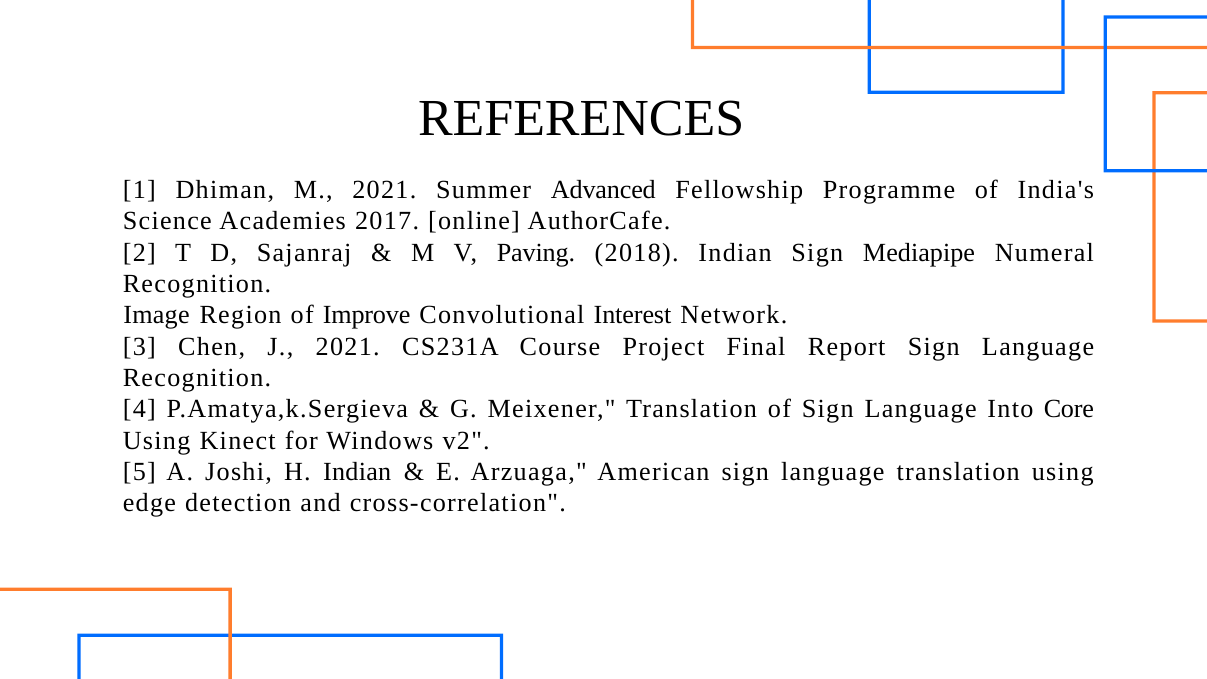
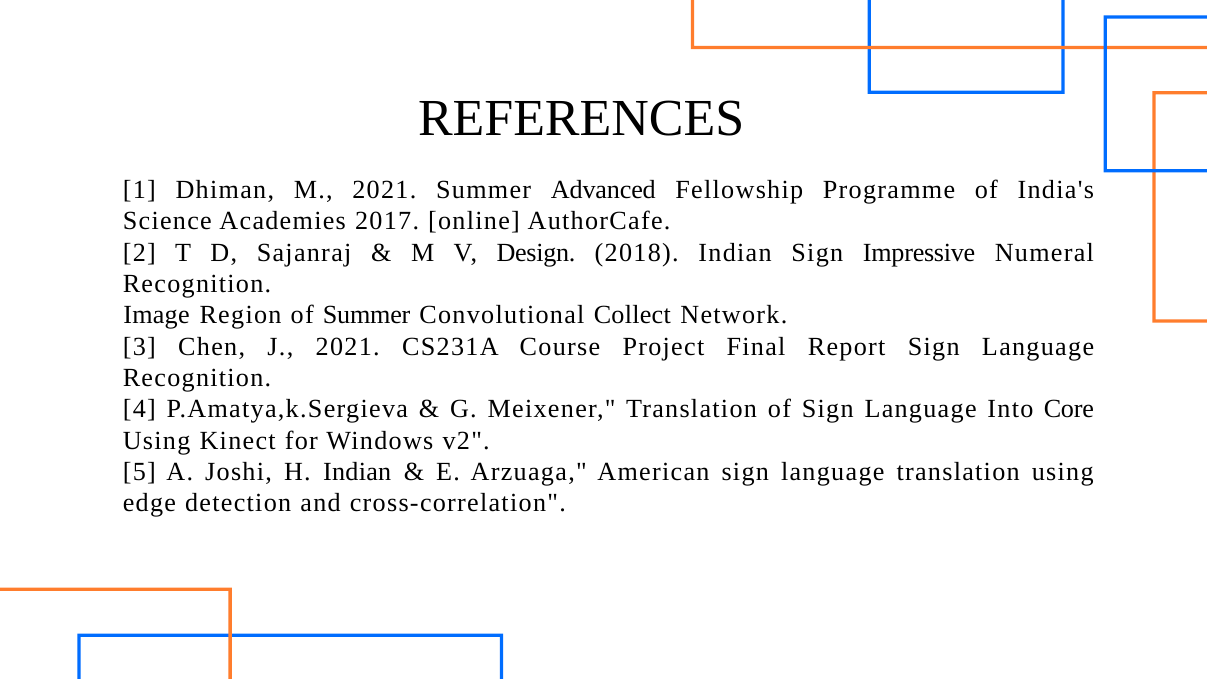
Paving: Paving -> Design
Mediapipe: Mediapipe -> Impressive
of Improve: Improve -> Summer
Interest: Interest -> Collect
